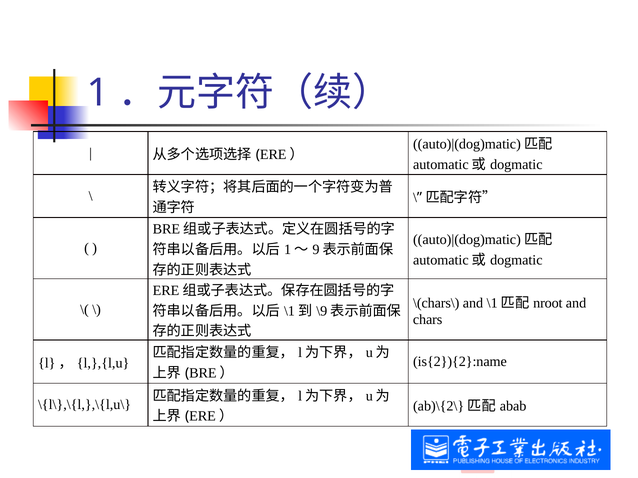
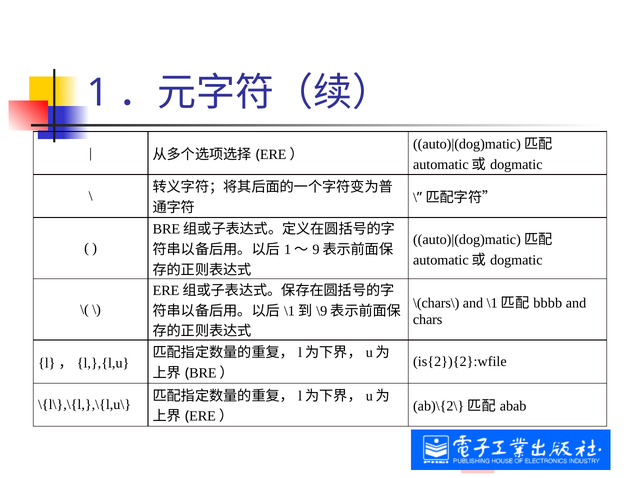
nroot: nroot -> bbbb
is{2}){2}:name: is{2}){2}:name -> is{2}){2}:wfile
